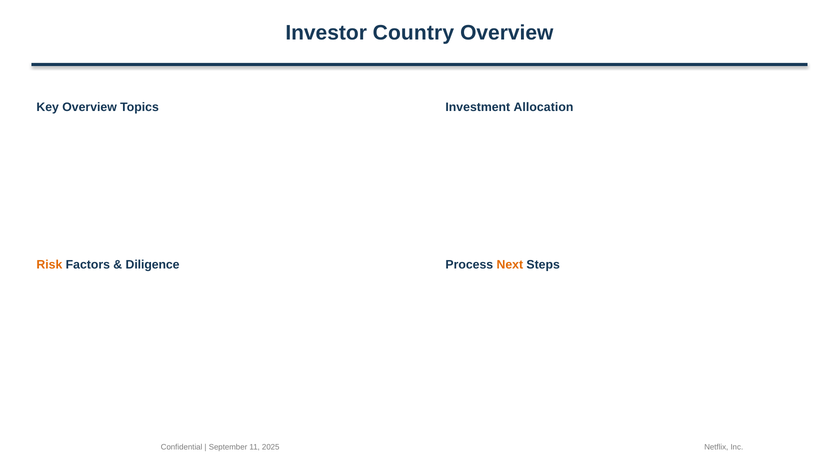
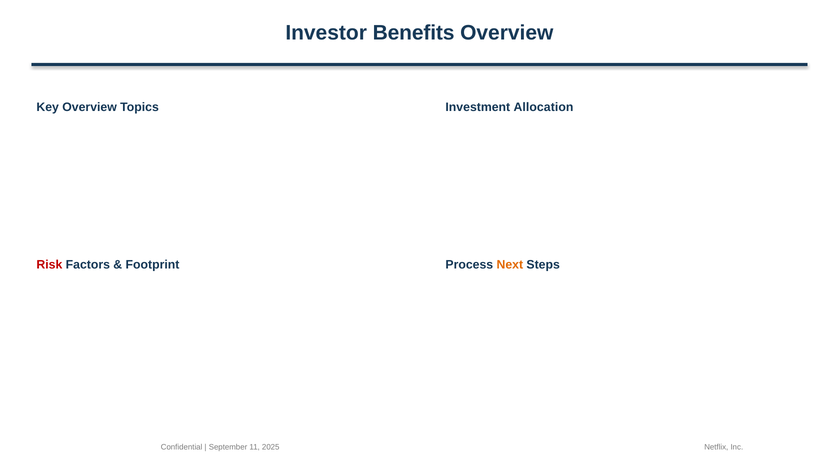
Country: Country -> Benefits
Risk colour: orange -> red
Diligence: Diligence -> Footprint
